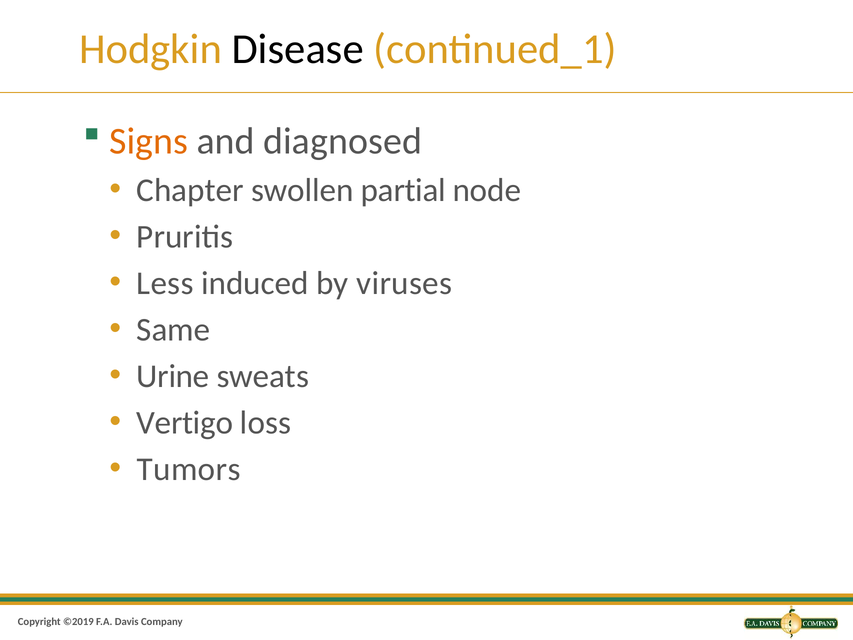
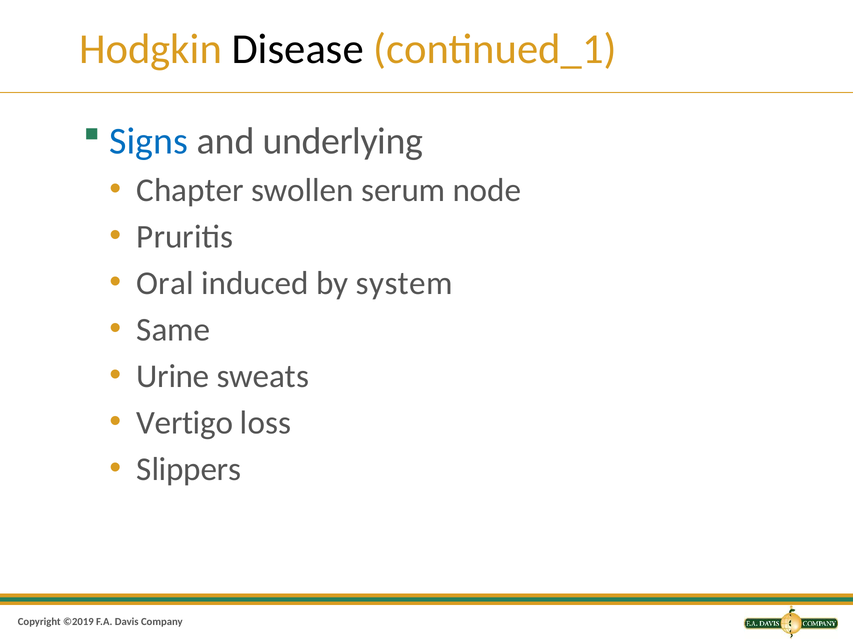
Signs colour: orange -> blue
diagnosed: diagnosed -> underlying
partial: partial -> serum
Less: Less -> Oral
viruses: viruses -> system
Tumors: Tumors -> Slippers
